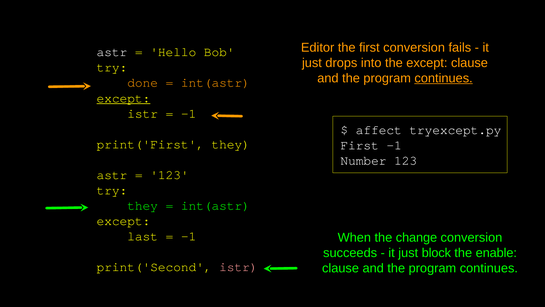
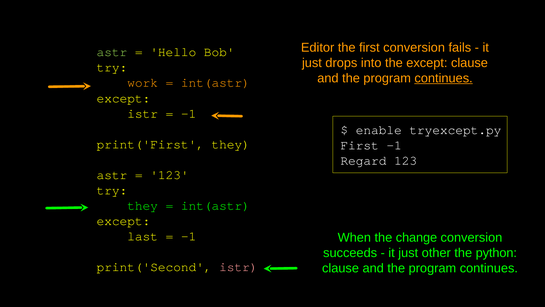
astr at (112, 52) colour: white -> light green
done: done -> work
except at (123, 98) underline: present -> none
affect: affect -> enable
Number: Number -> Regard
block: block -> other
enable: enable -> python
